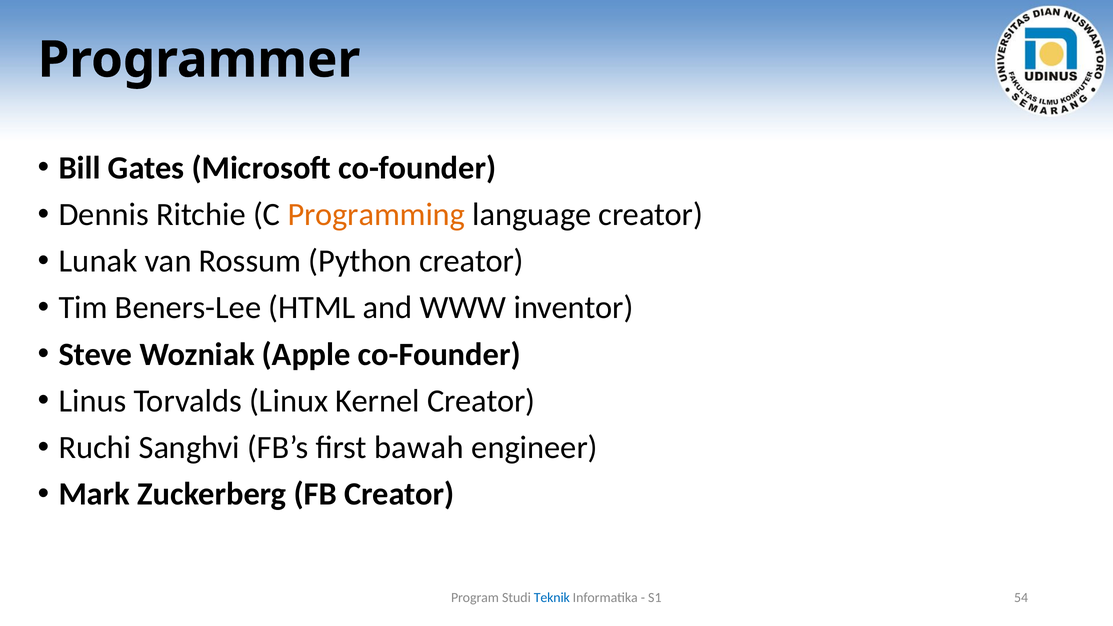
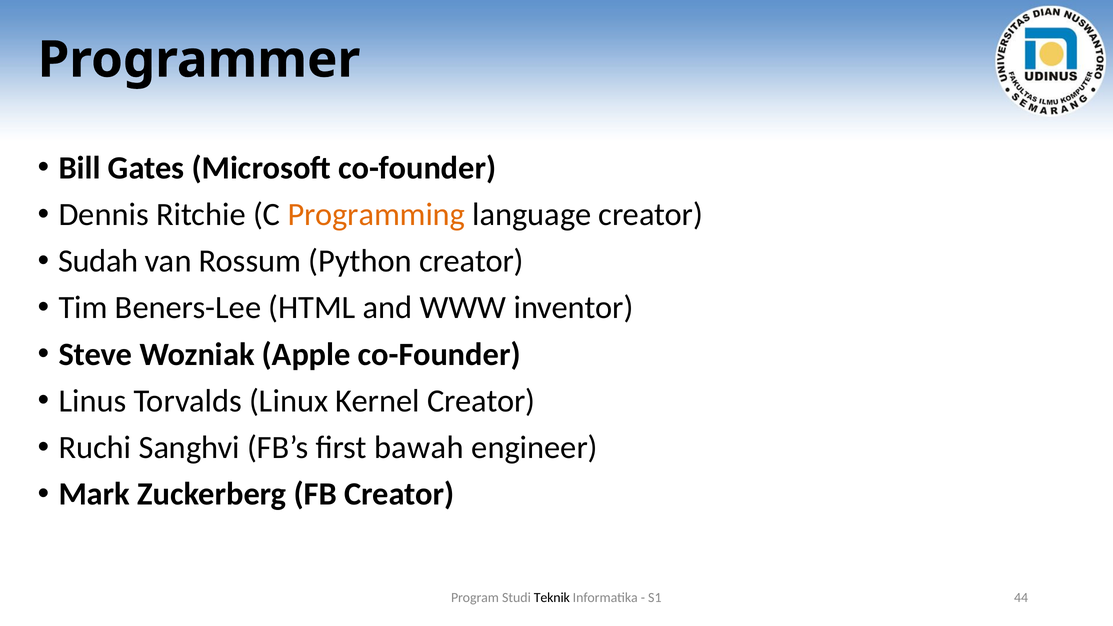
Lunak: Lunak -> Sudah
Teknik colour: blue -> black
54: 54 -> 44
